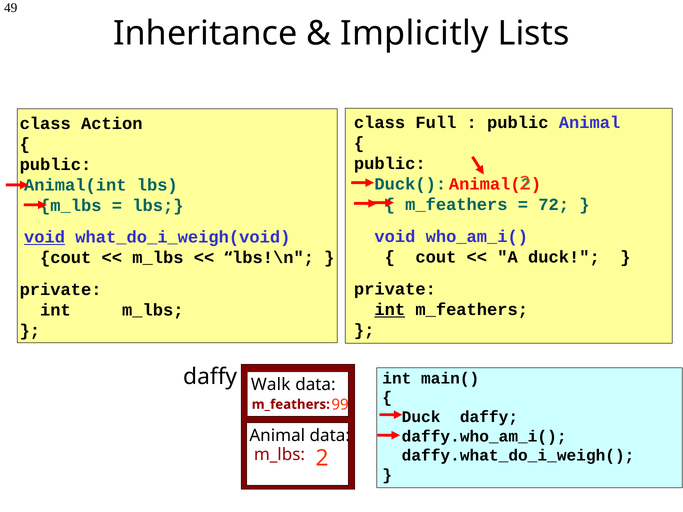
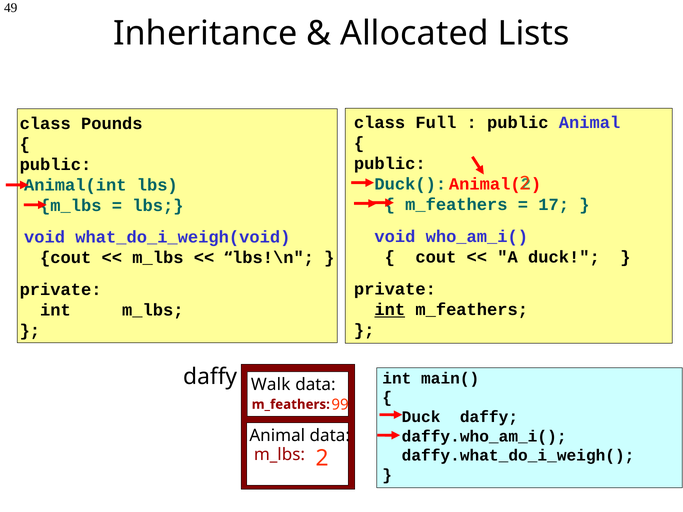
Implicitly: Implicitly -> Allocated
Action: Action -> Pounds
72: 72 -> 17
void at (45, 237) underline: present -> none
